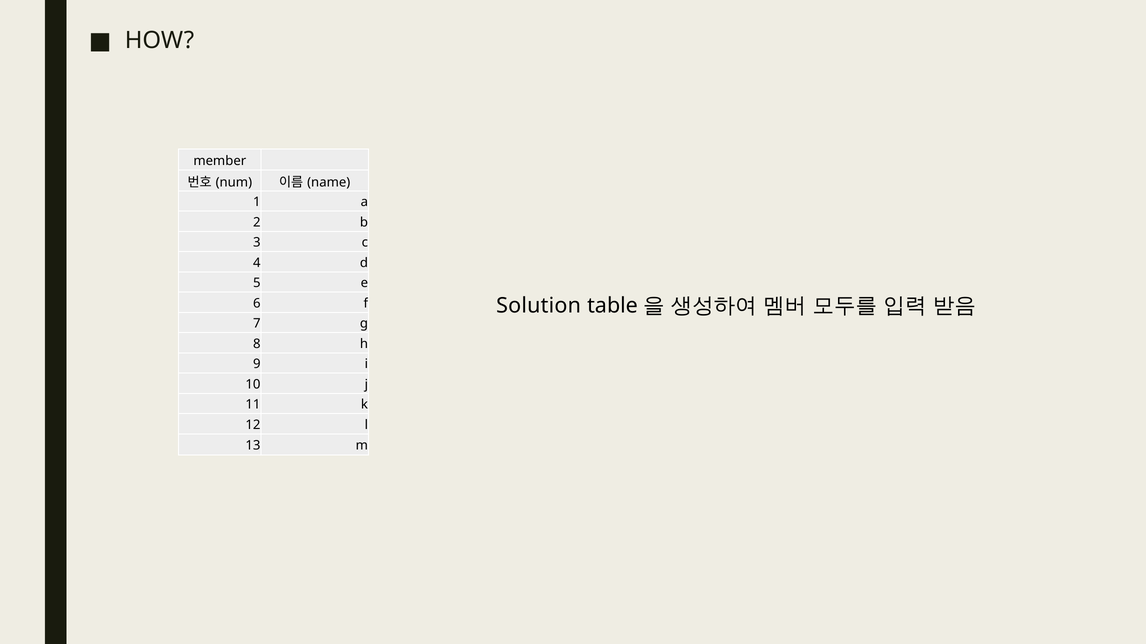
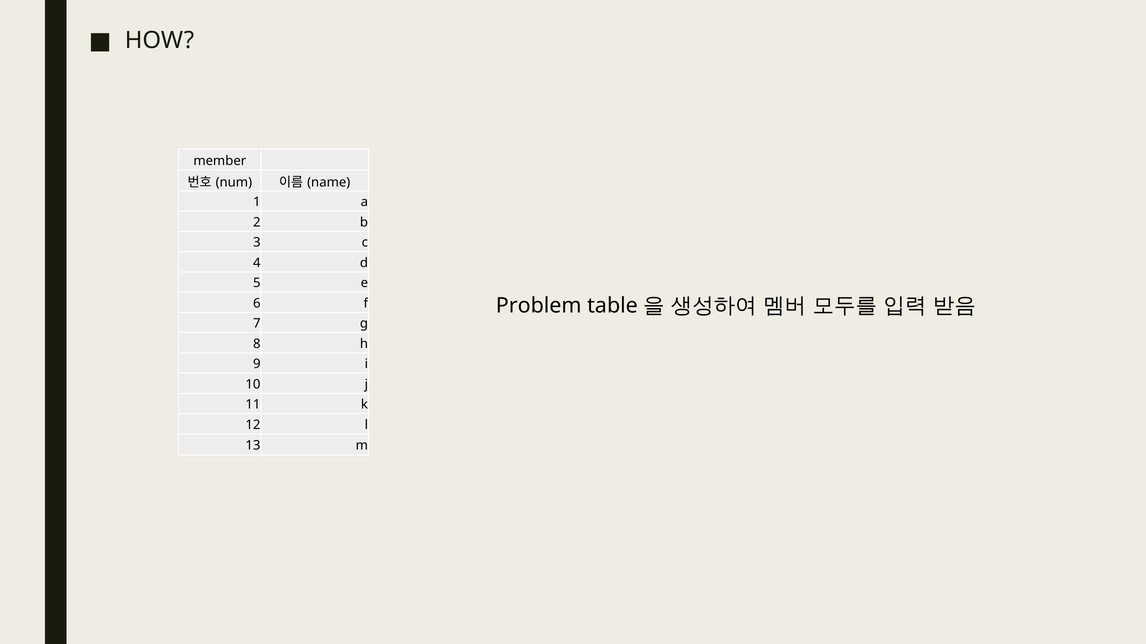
Solution: Solution -> Problem
